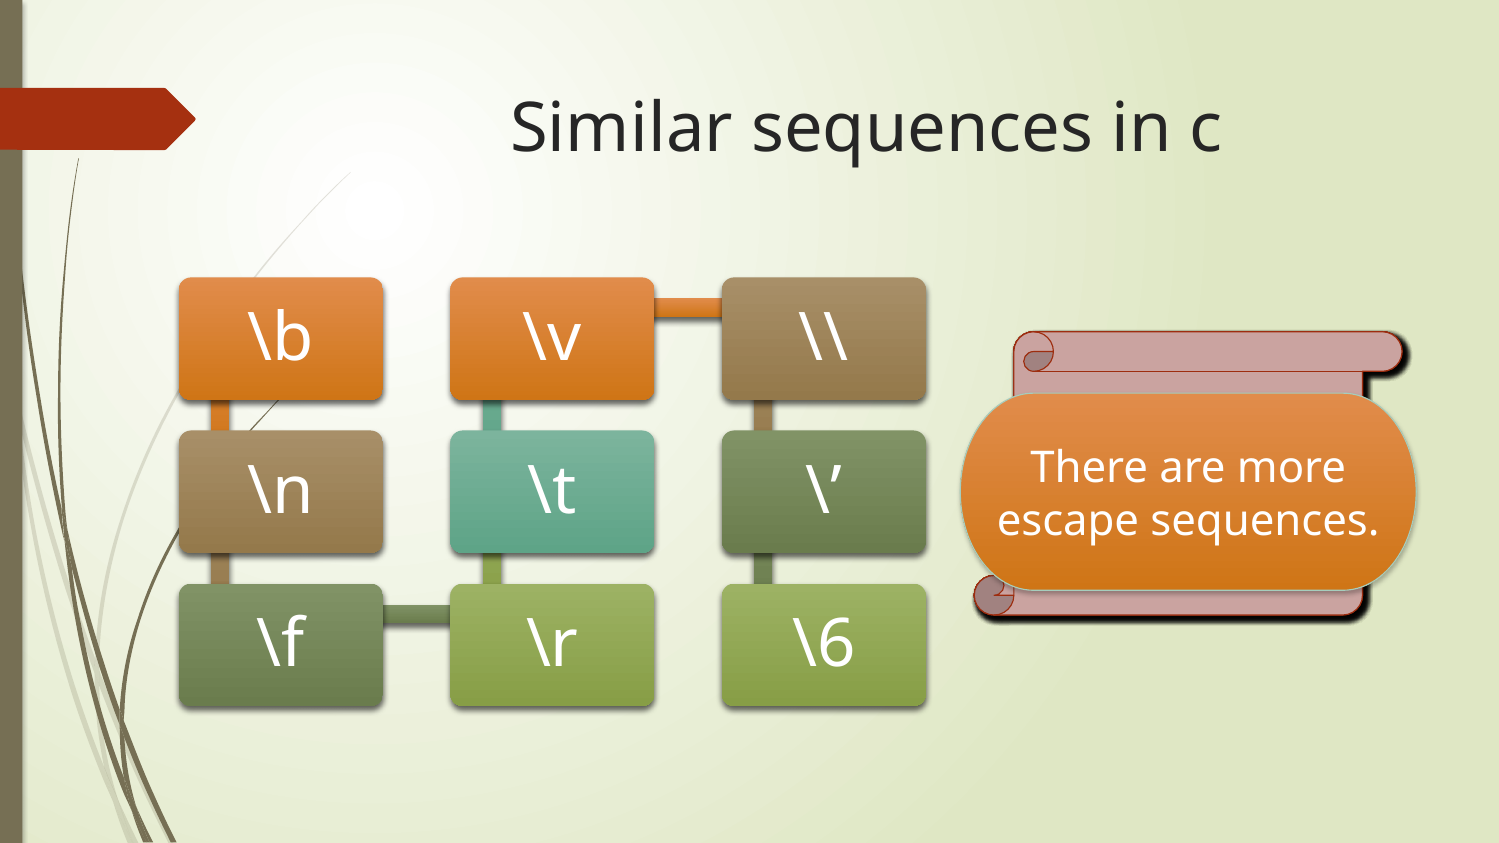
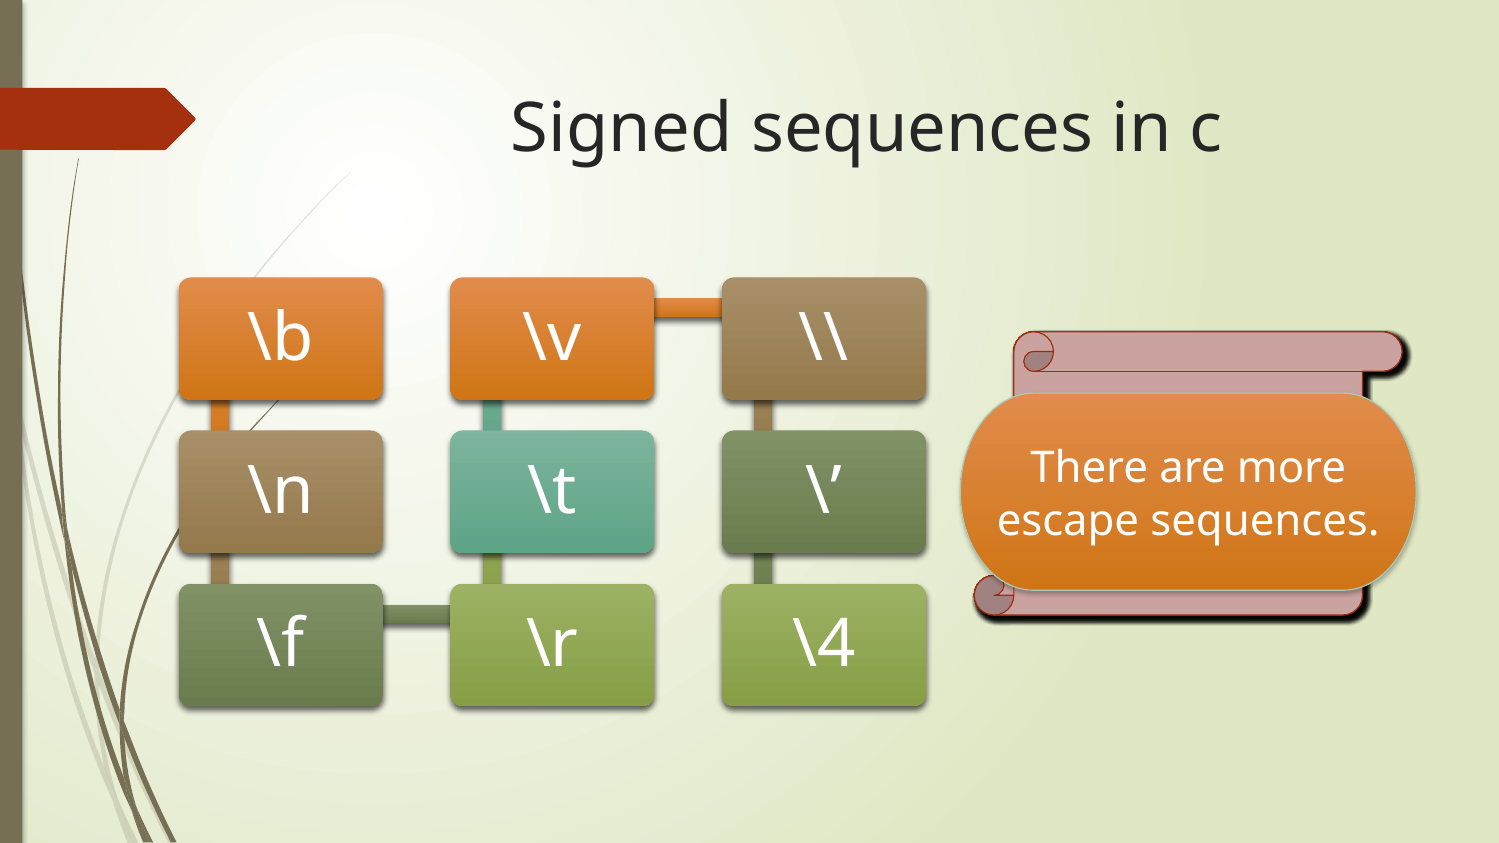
Similar: Similar -> Signed
\6: \6 -> \4
